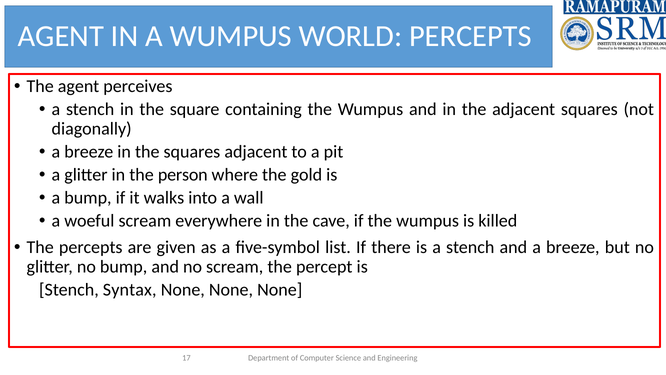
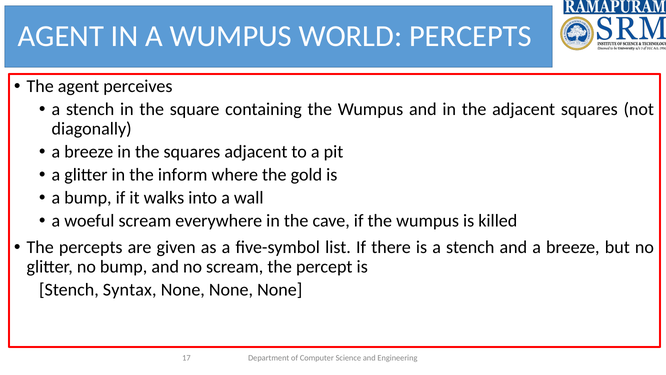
person: person -> inform
